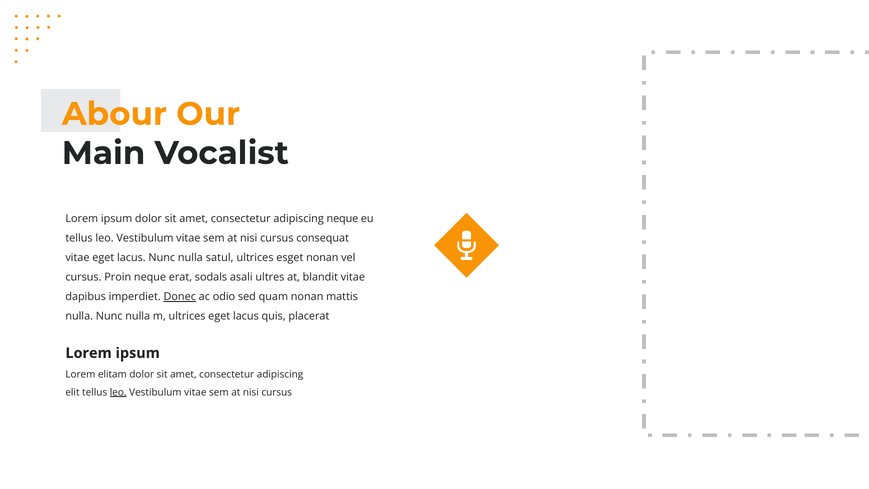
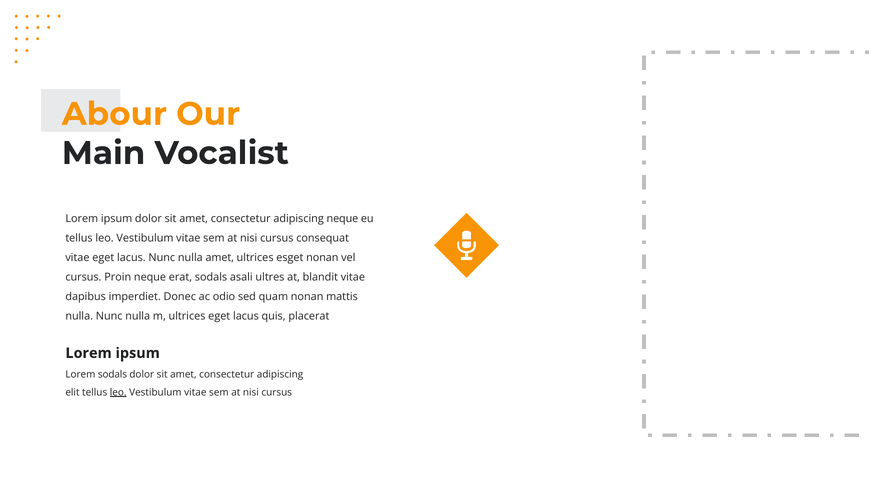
nulla satul: satul -> amet
Donec underline: present -> none
Lorem elitam: elitam -> sodals
